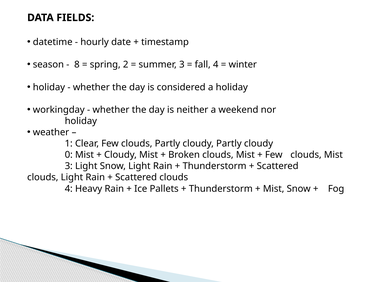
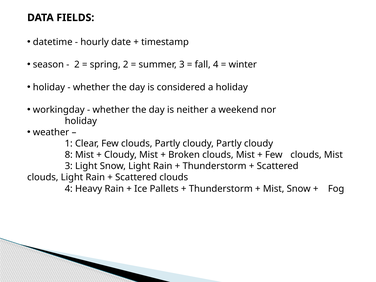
8 at (77, 65): 8 -> 2
0: 0 -> 8
